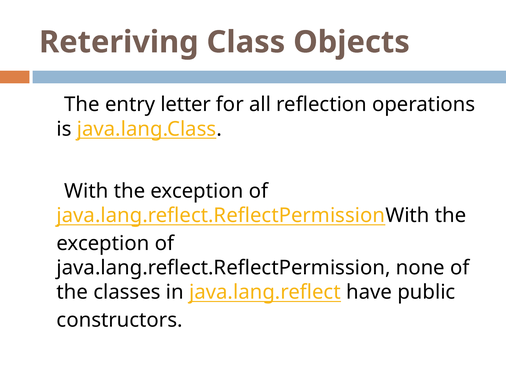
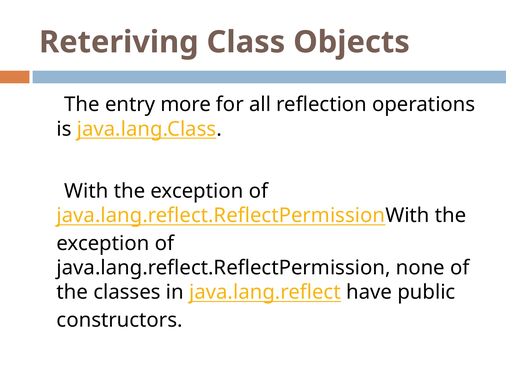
letter: letter -> more
